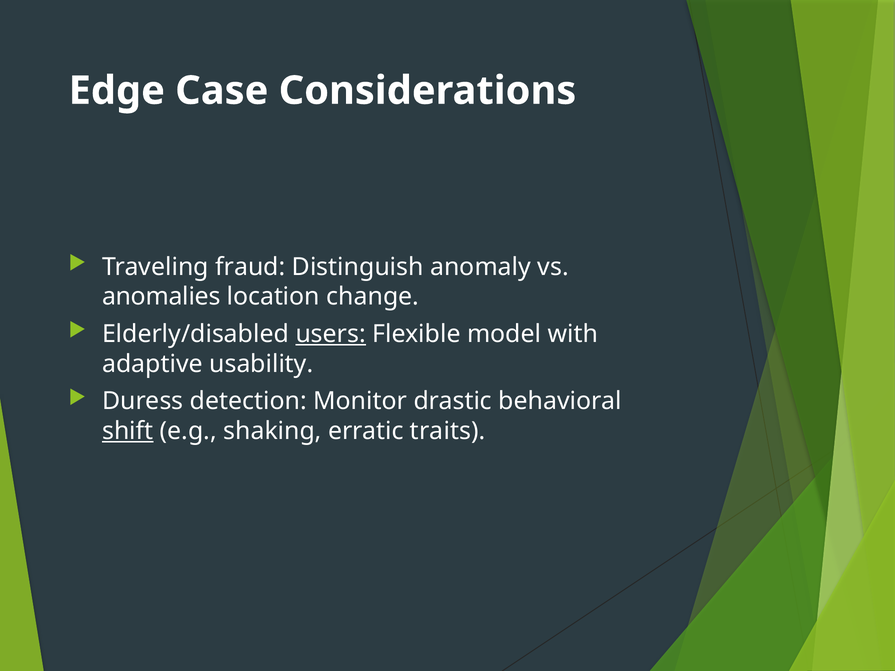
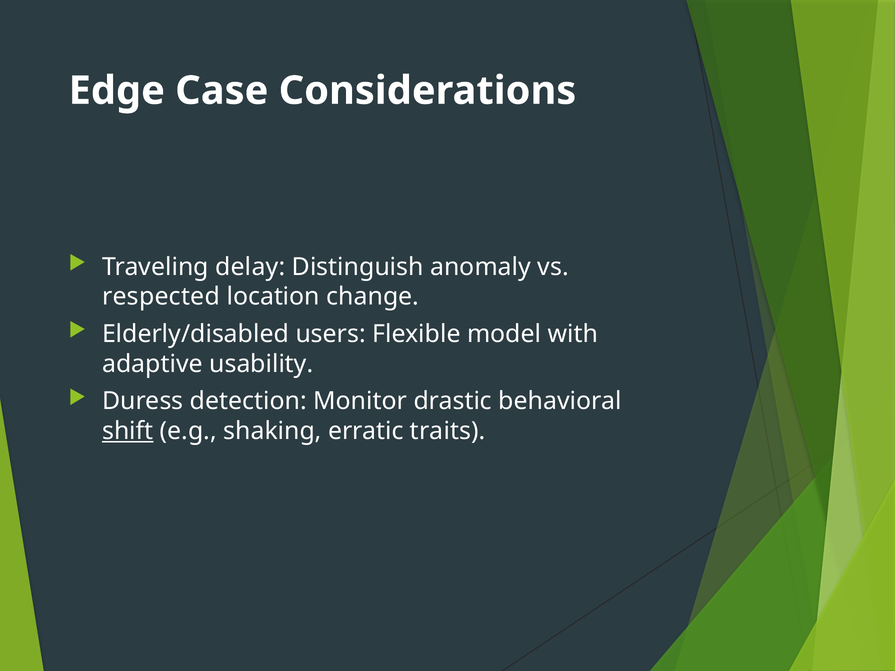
fraud: fraud -> delay
anomalies: anomalies -> respected
users underline: present -> none
